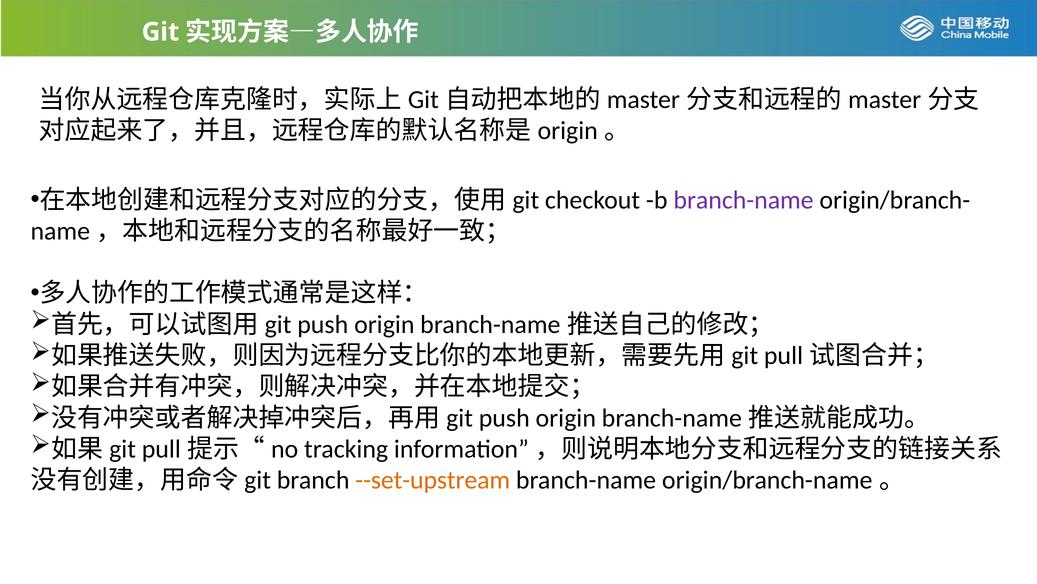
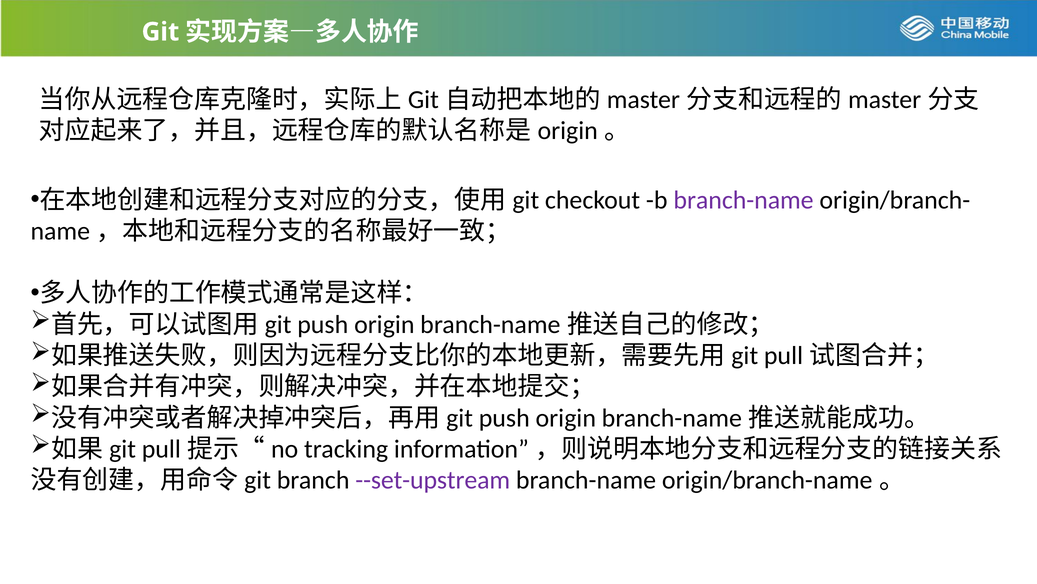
--set-upstream colour: orange -> purple
